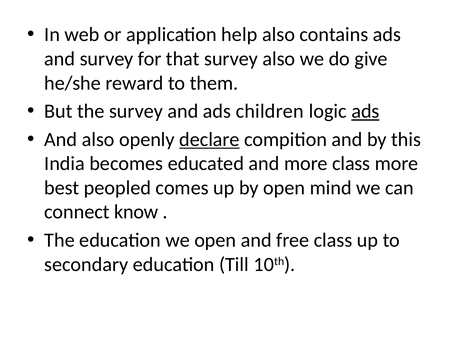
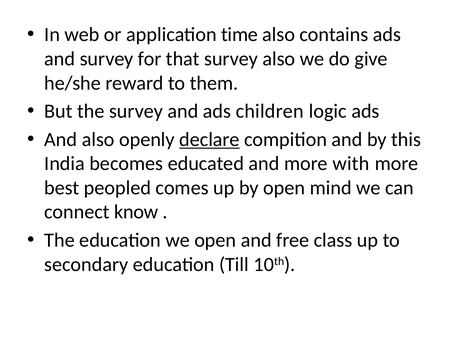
help: help -> time
ads at (365, 111) underline: present -> none
more class: class -> with
